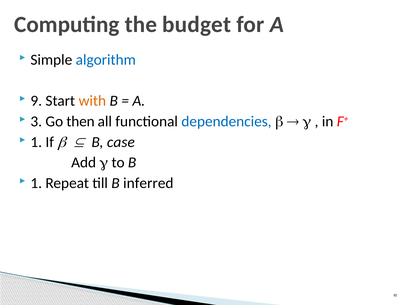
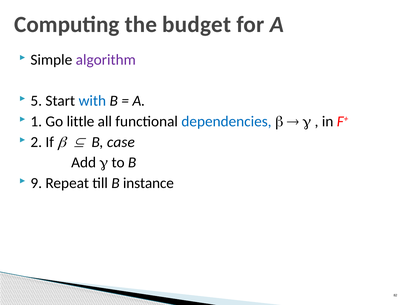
algorithm colour: blue -> purple
9: 9 -> 5
with colour: orange -> blue
3: 3 -> 1
then: then -> little
1 at (36, 142): 1 -> 2
1 at (36, 183): 1 -> 9
inferred: inferred -> instance
